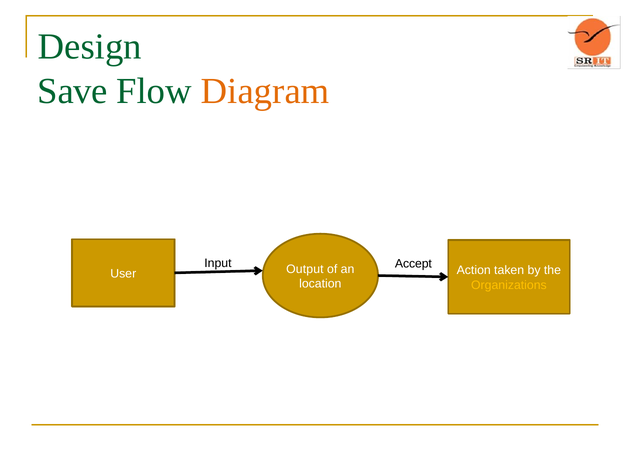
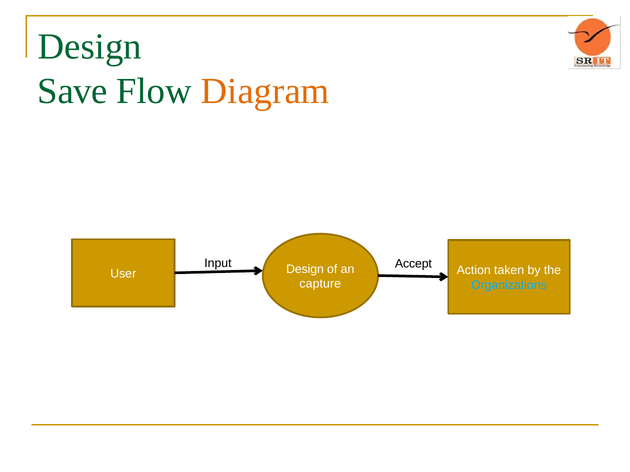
User Output: Output -> Design
location: location -> capture
Organizations colour: yellow -> light blue
